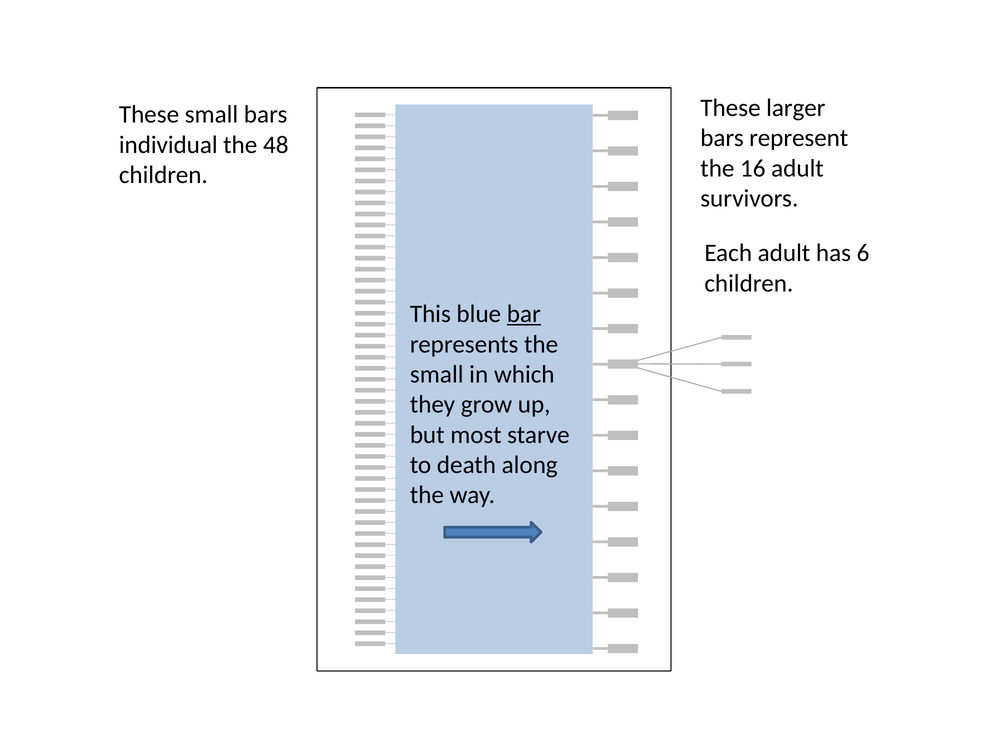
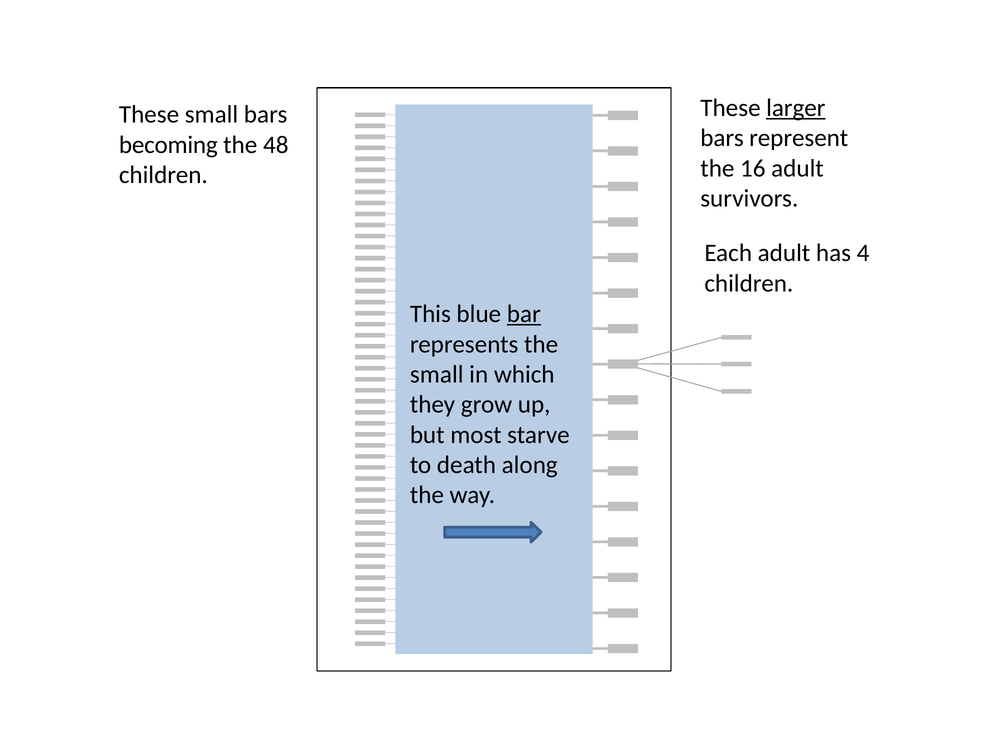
larger underline: none -> present
individual: individual -> becoming
6: 6 -> 4
